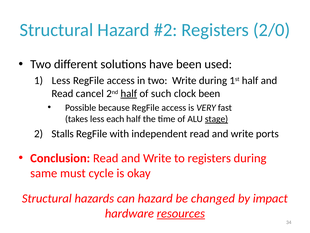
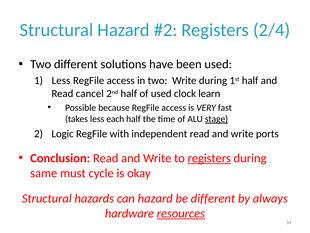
2/0: 2/0 -> 2/4
half at (129, 93) underline: present -> none
of such: such -> used
clock been: been -> learn
Stalls: Stalls -> Logic
registers at (209, 158) underline: none -> present
be changed: changed -> different
impact: impact -> always
